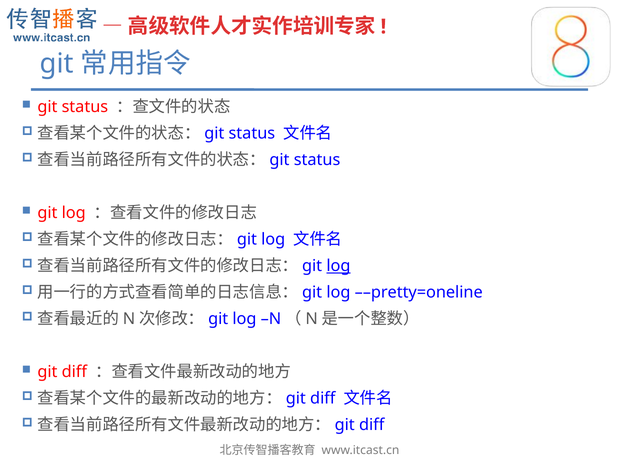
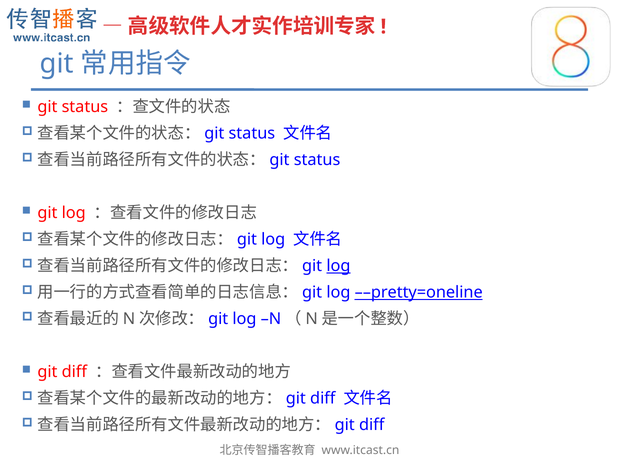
––pretty=oneline underline: none -> present
